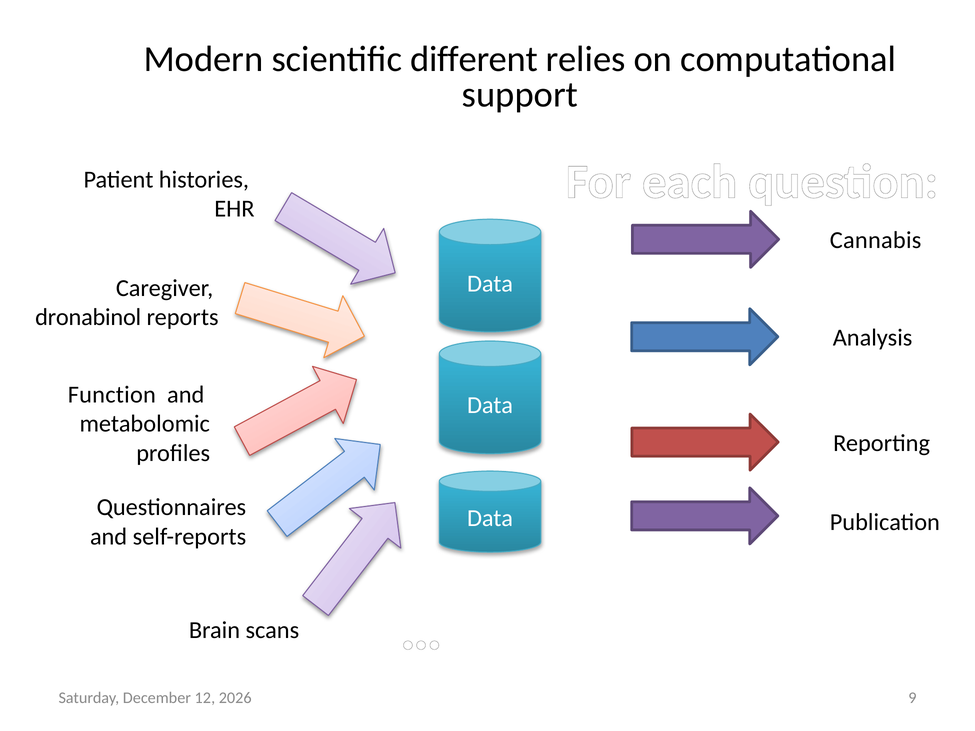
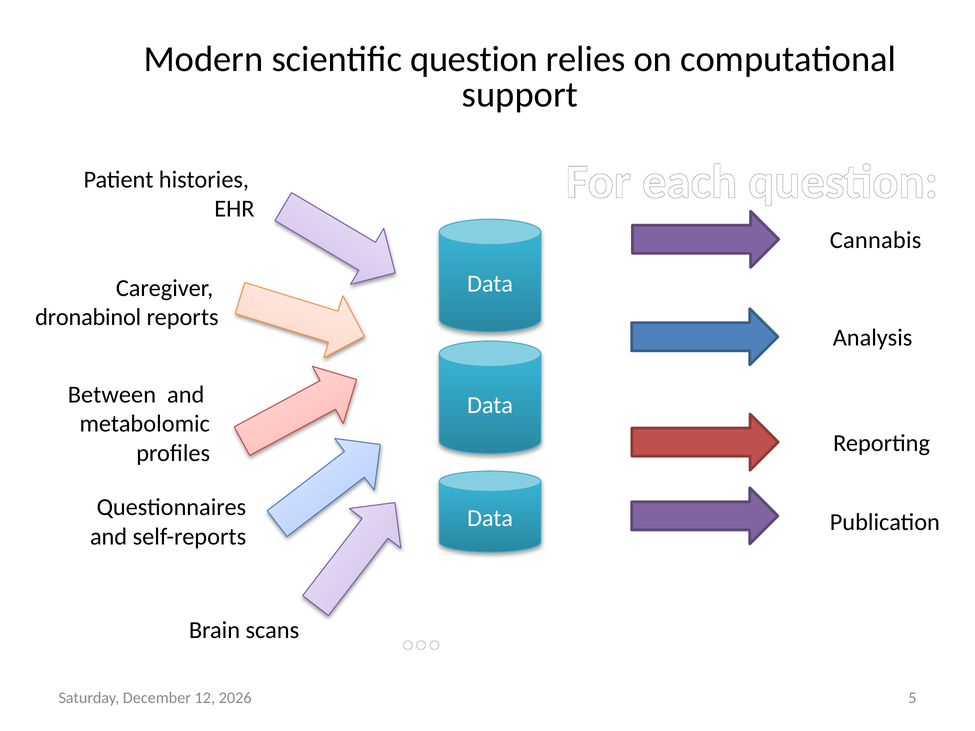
scientific different: different -> question
Function: Function -> Between
9: 9 -> 5
